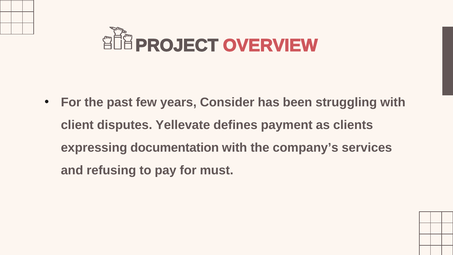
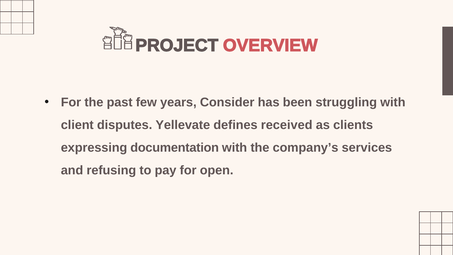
payment: payment -> received
must: must -> open
